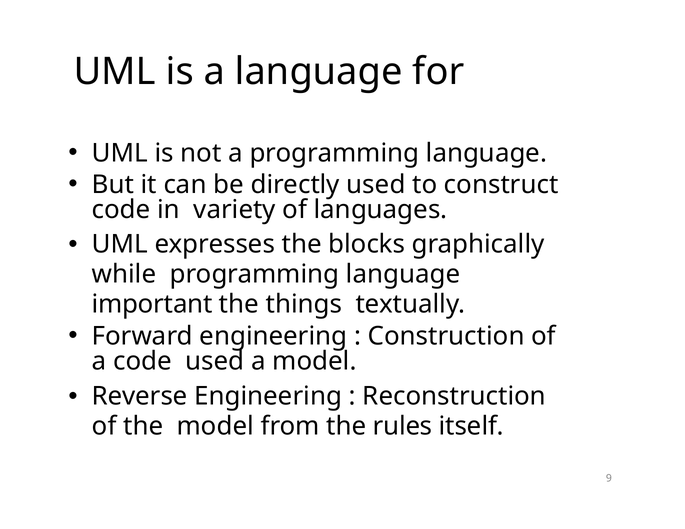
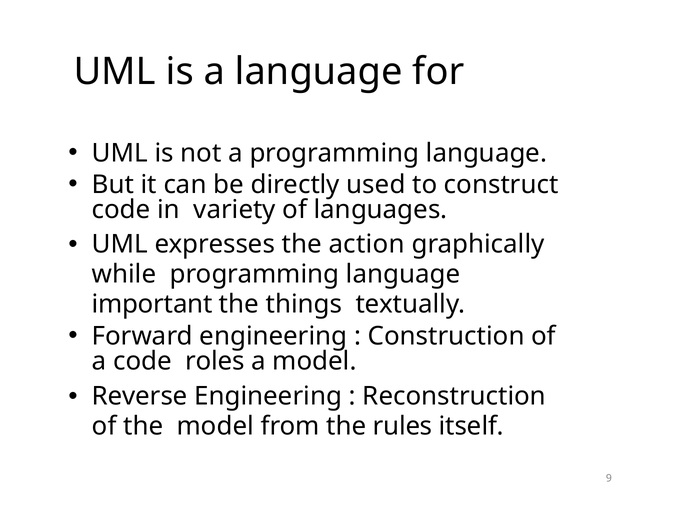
blocks: blocks -> action
code used: used -> roles
